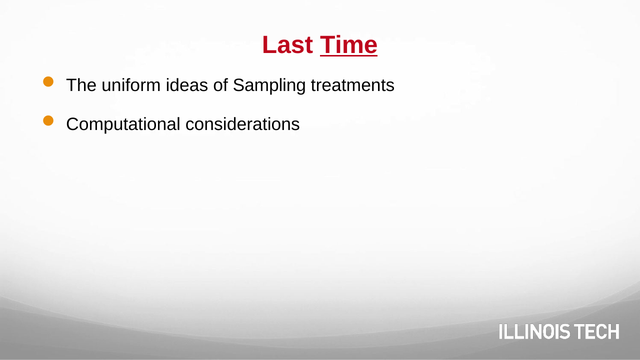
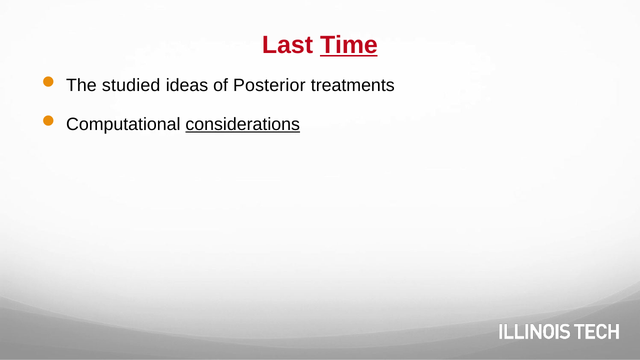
uniform: uniform -> studied
Sampling: Sampling -> Posterior
considerations underline: none -> present
